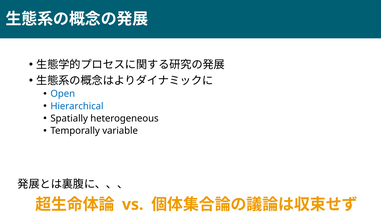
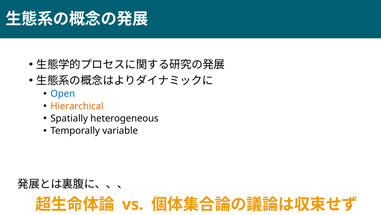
Hierarchical colour: blue -> orange
